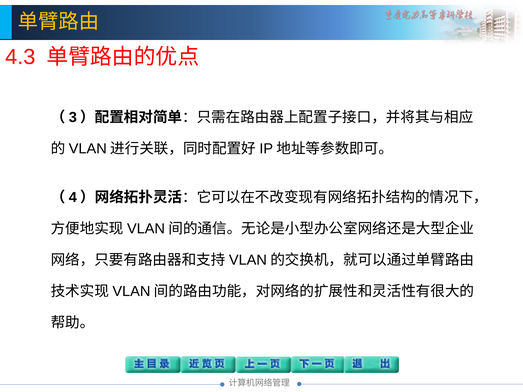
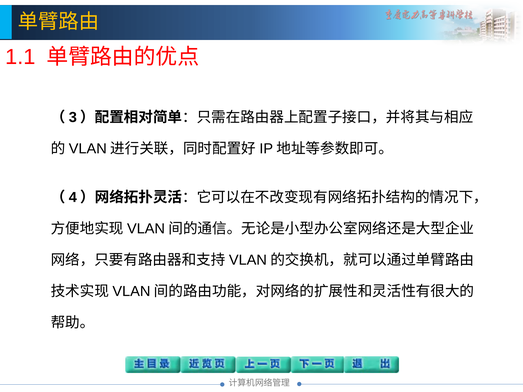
4.3: 4.3 -> 1.1
